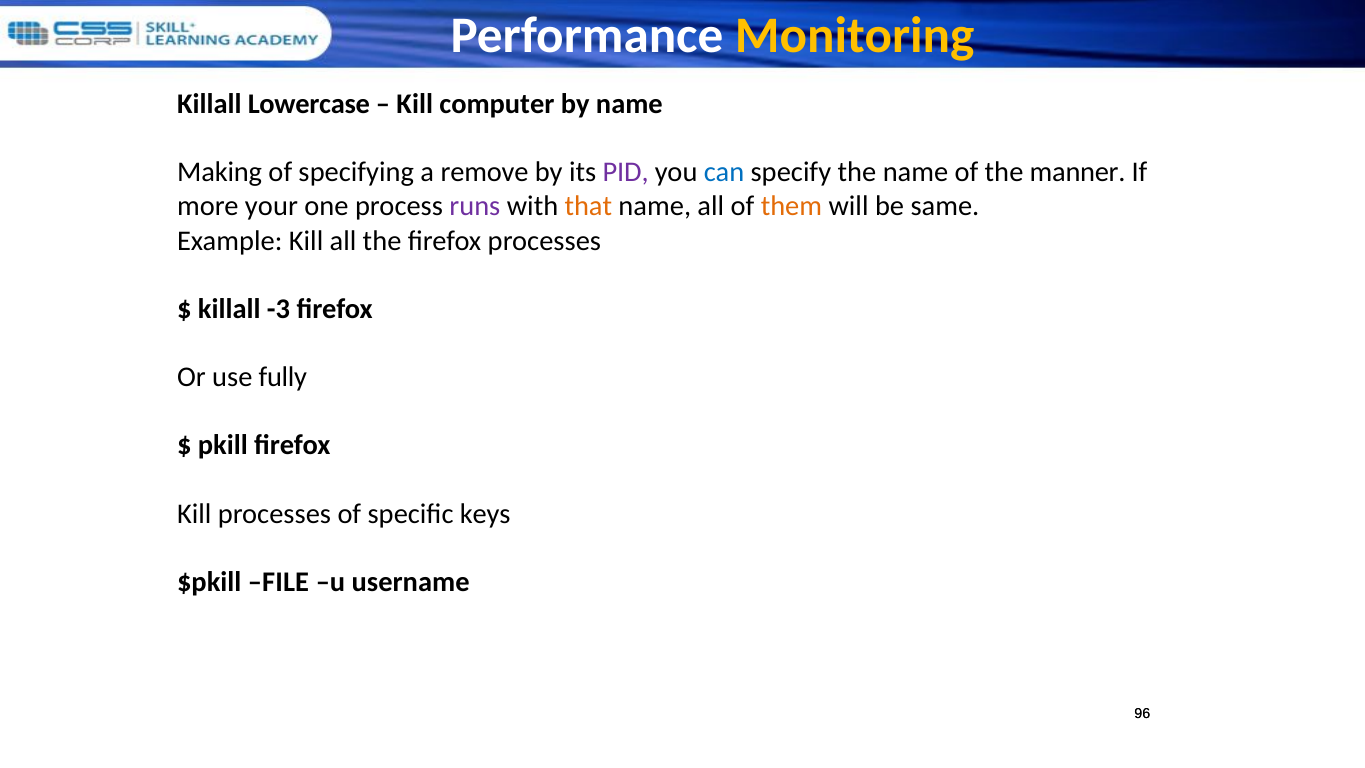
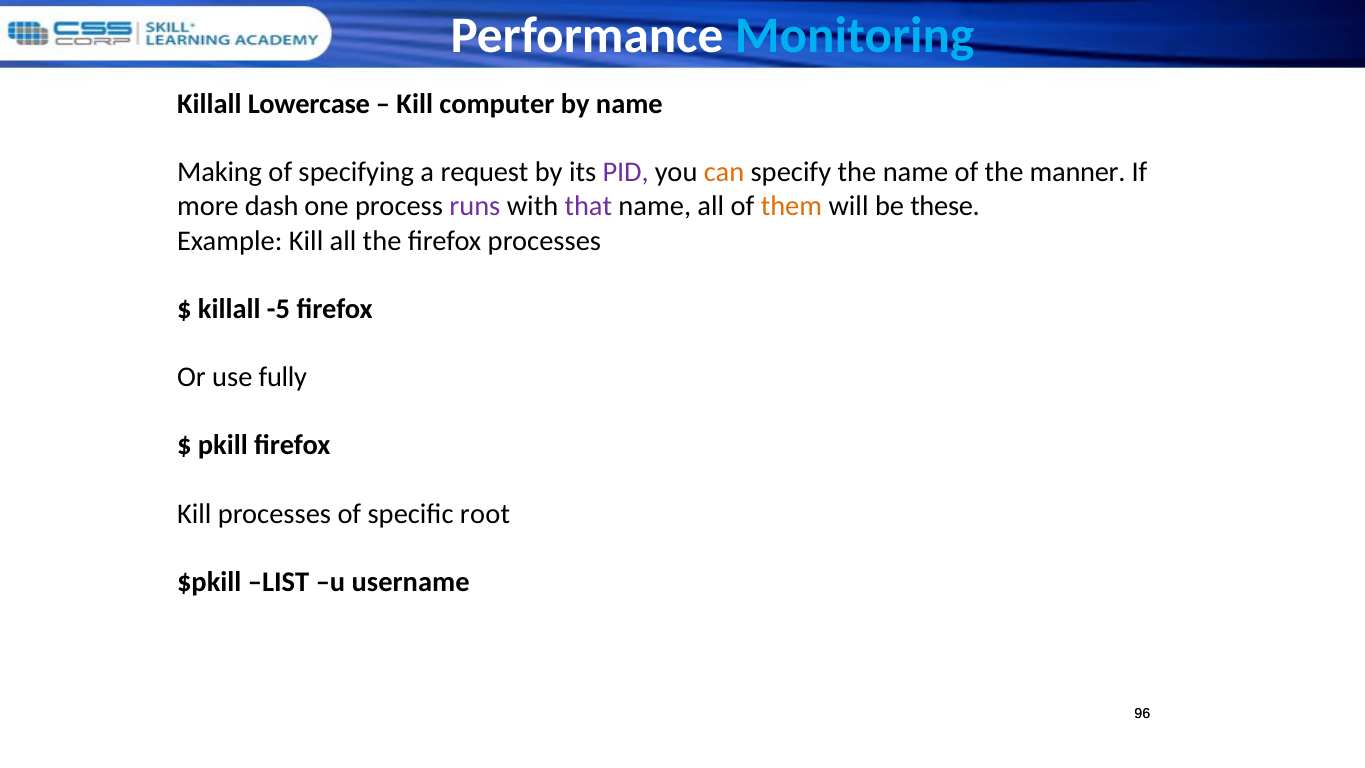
Monitoring colour: yellow -> light blue
remove: remove -> request
can colour: blue -> orange
your: your -> dash
that colour: orange -> purple
same: same -> these
-3: -3 -> -5
keys: keys -> root
FILE: FILE -> LIST
